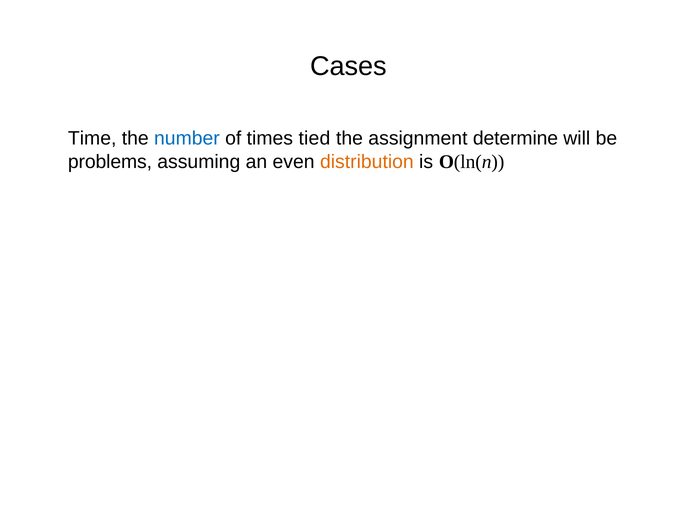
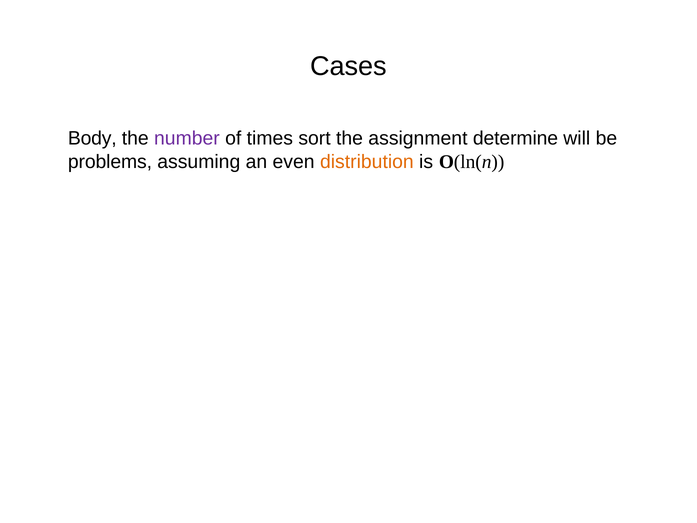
Time: Time -> Body
number colour: blue -> purple
tied: tied -> sort
